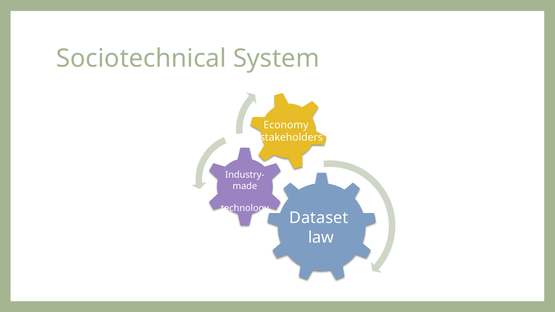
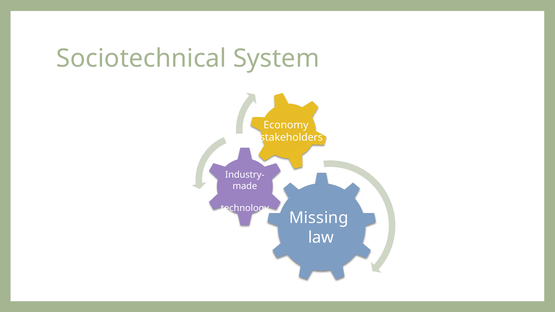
Dataset: Dataset -> Missing
